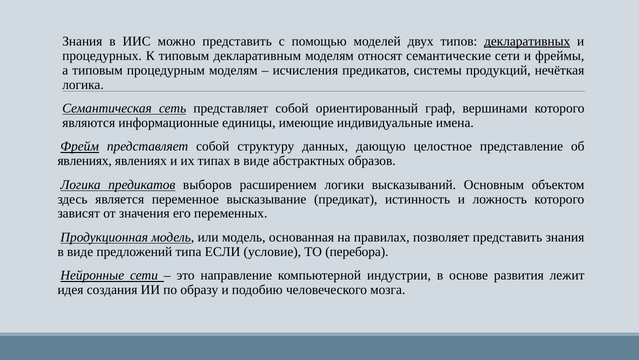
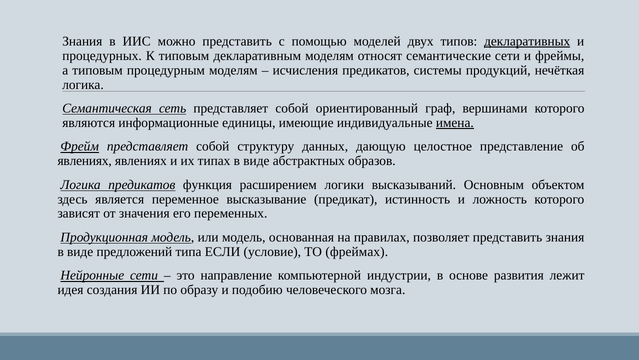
имена underline: none -> present
выборов: выборов -> функция
перебора: перебора -> фреймах
